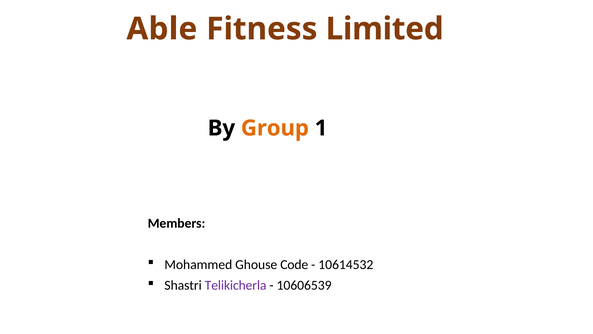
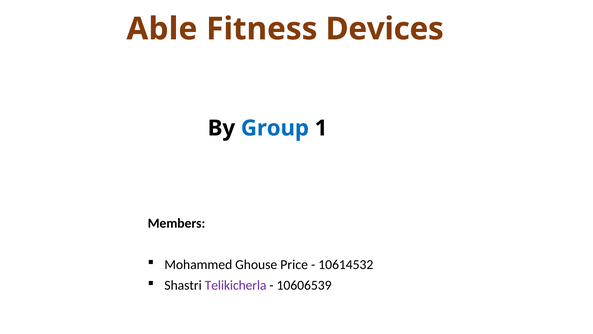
Limited: Limited -> Devices
Group colour: orange -> blue
Code: Code -> Price
